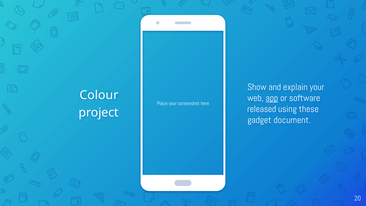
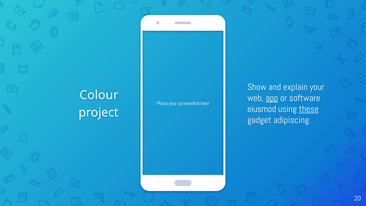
released: released -> eiusmod
these underline: none -> present
document: document -> adipiscing
